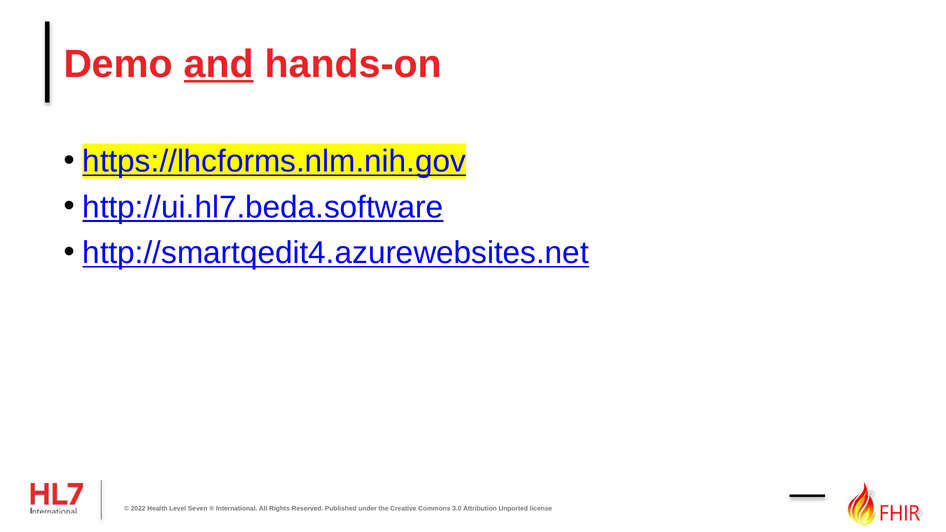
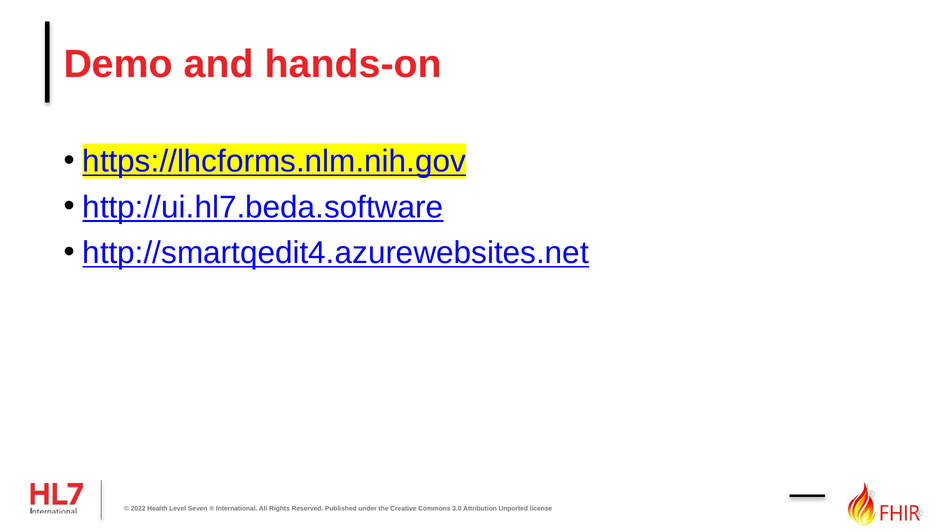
and underline: present -> none
